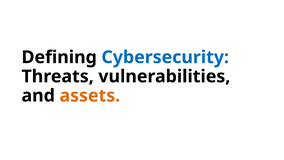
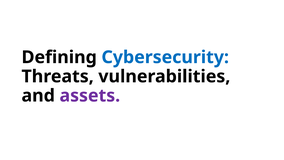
assets colour: orange -> purple
